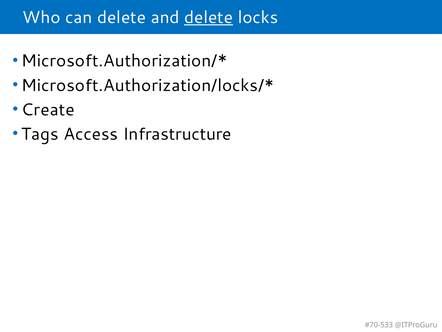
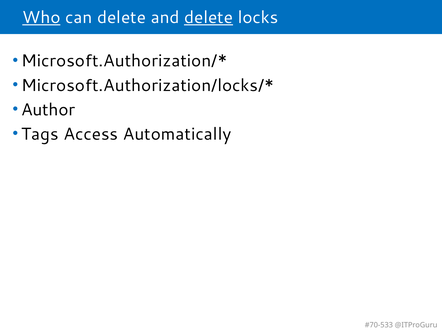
Who underline: none -> present
Create: Create -> Author
Infrastructure: Infrastructure -> Automatically
